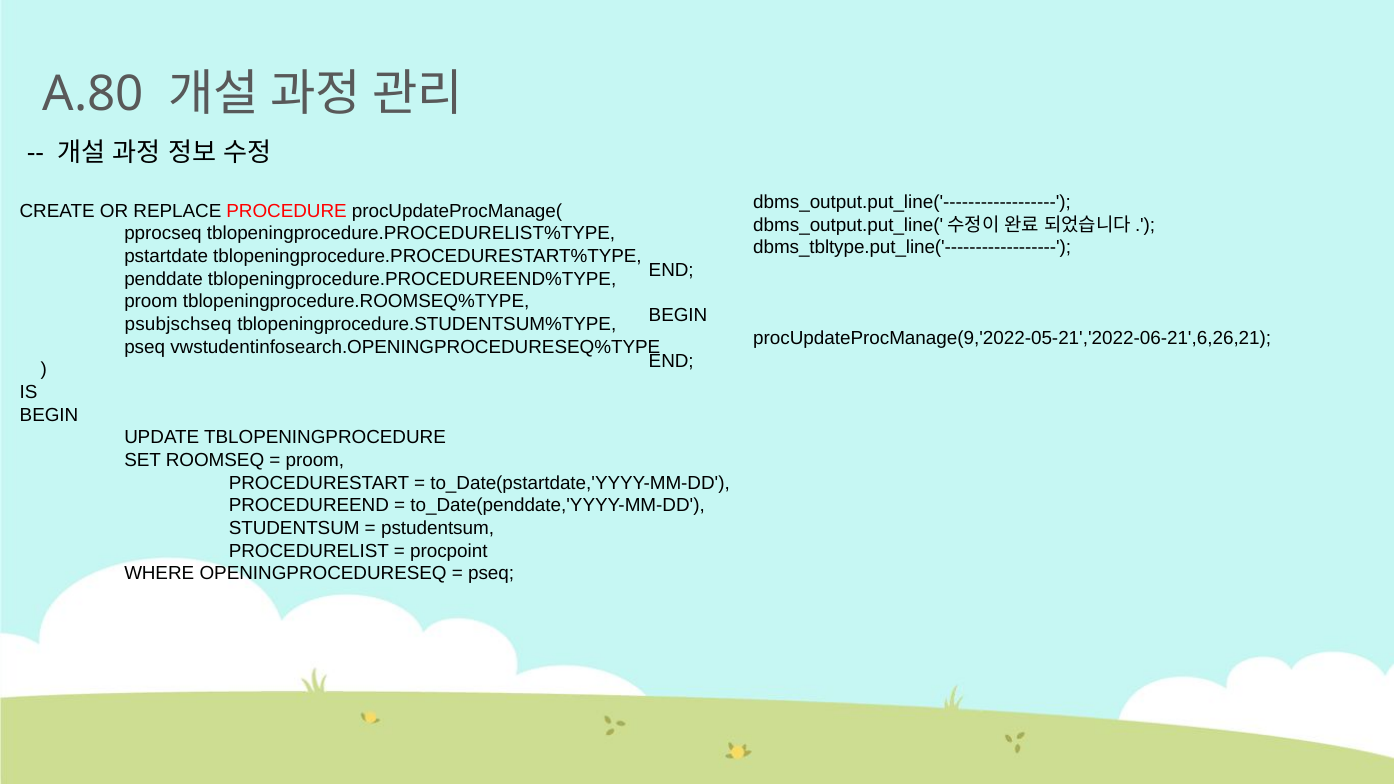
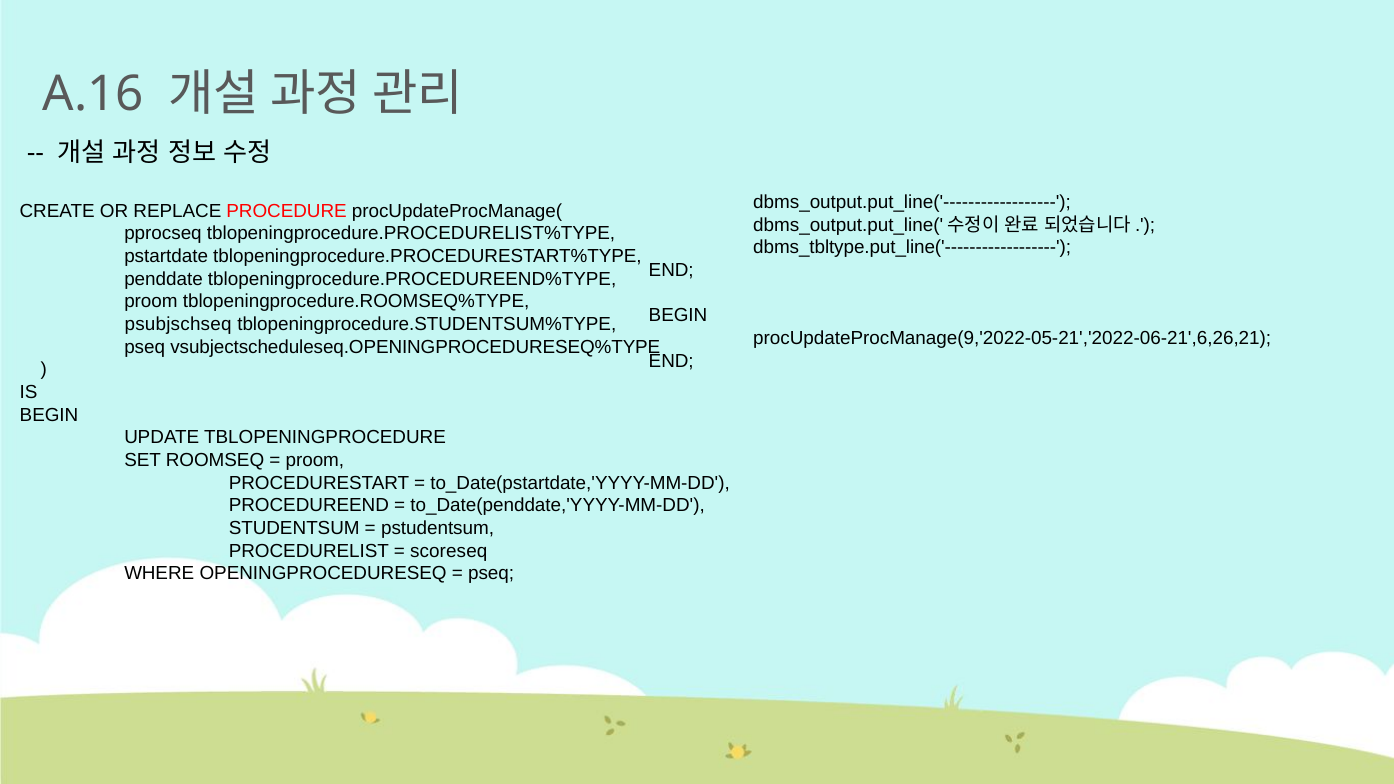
A.80: A.80 -> A.16
vwstudentinfosearch.OPENINGPROCEDURESEQ%TYPE: vwstudentinfosearch.OPENINGPROCEDURESEQ%TYPE -> vsubjectscheduleseq.OPENINGPROCEDURESEQ%TYPE
procpoint: procpoint -> scoreseq
